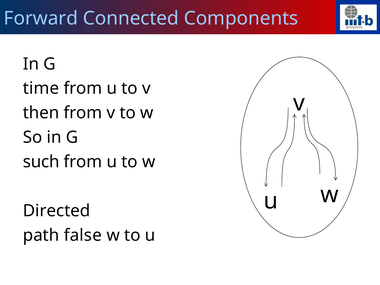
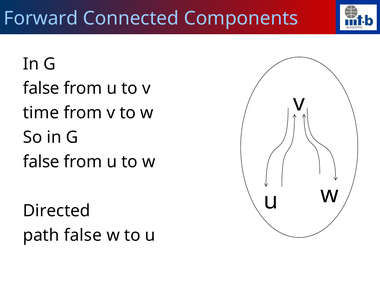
time at (41, 88): time -> false
then: then -> time
such at (41, 162): such -> false
